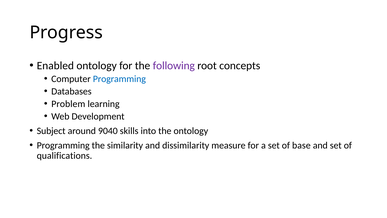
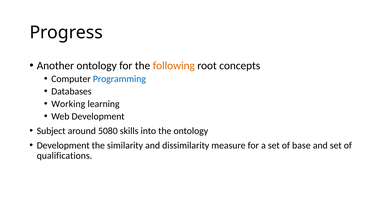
Enabled: Enabled -> Another
following colour: purple -> orange
Problem: Problem -> Working
9040: 9040 -> 5080
Programming at (63, 145): Programming -> Development
